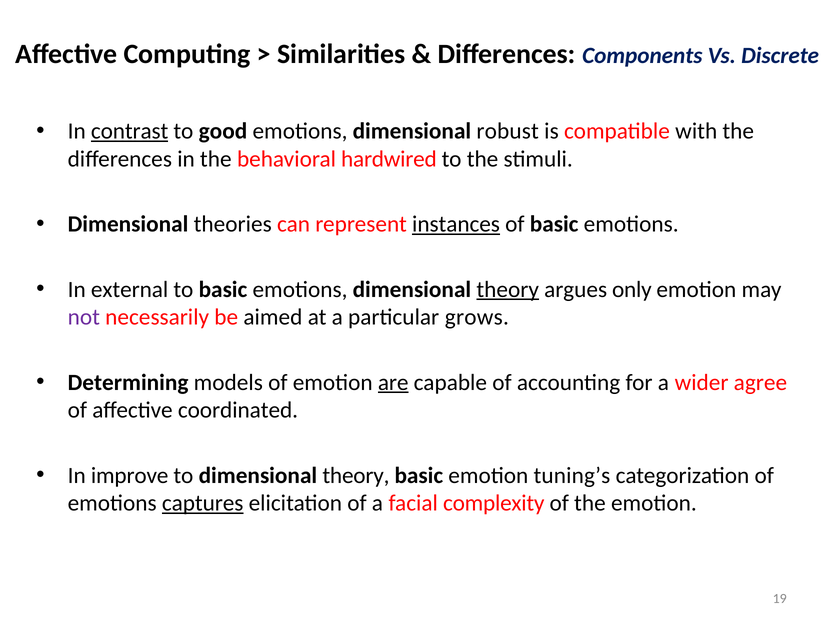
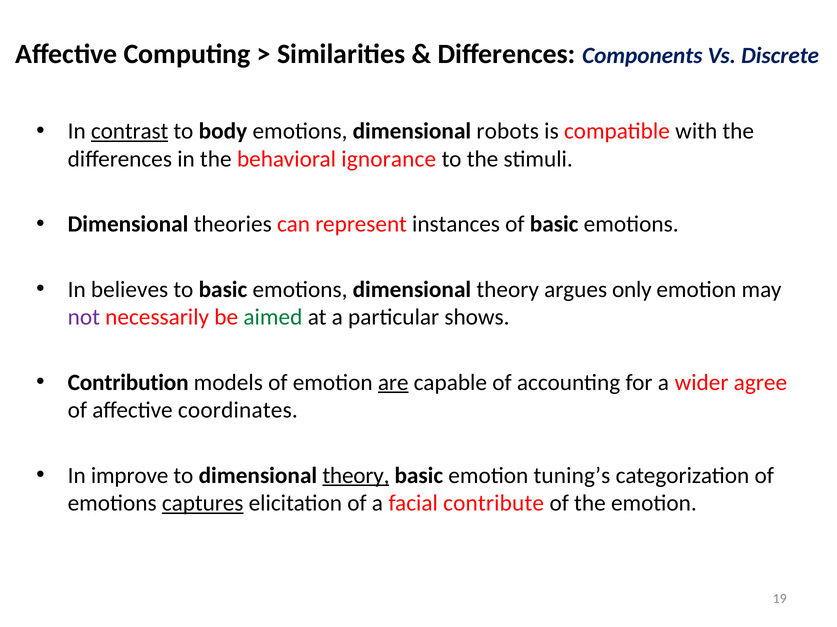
good: good -> body
robust: robust -> robots
hardwired: hardwired -> ignorance
instances underline: present -> none
external: external -> believes
theory at (508, 290) underline: present -> none
aimed colour: black -> green
grows: grows -> shows
Determining: Determining -> Contribution
coordinated: coordinated -> coordinates
theory at (356, 476) underline: none -> present
complexity: complexity -> contribute
